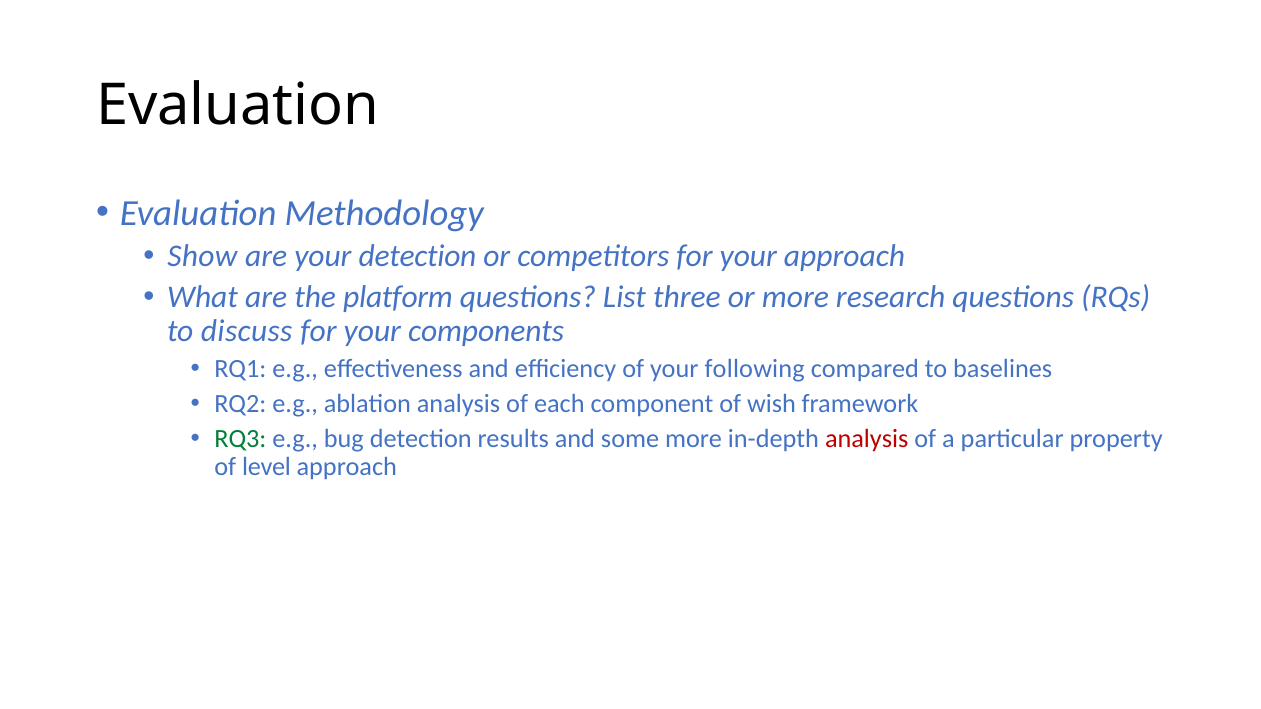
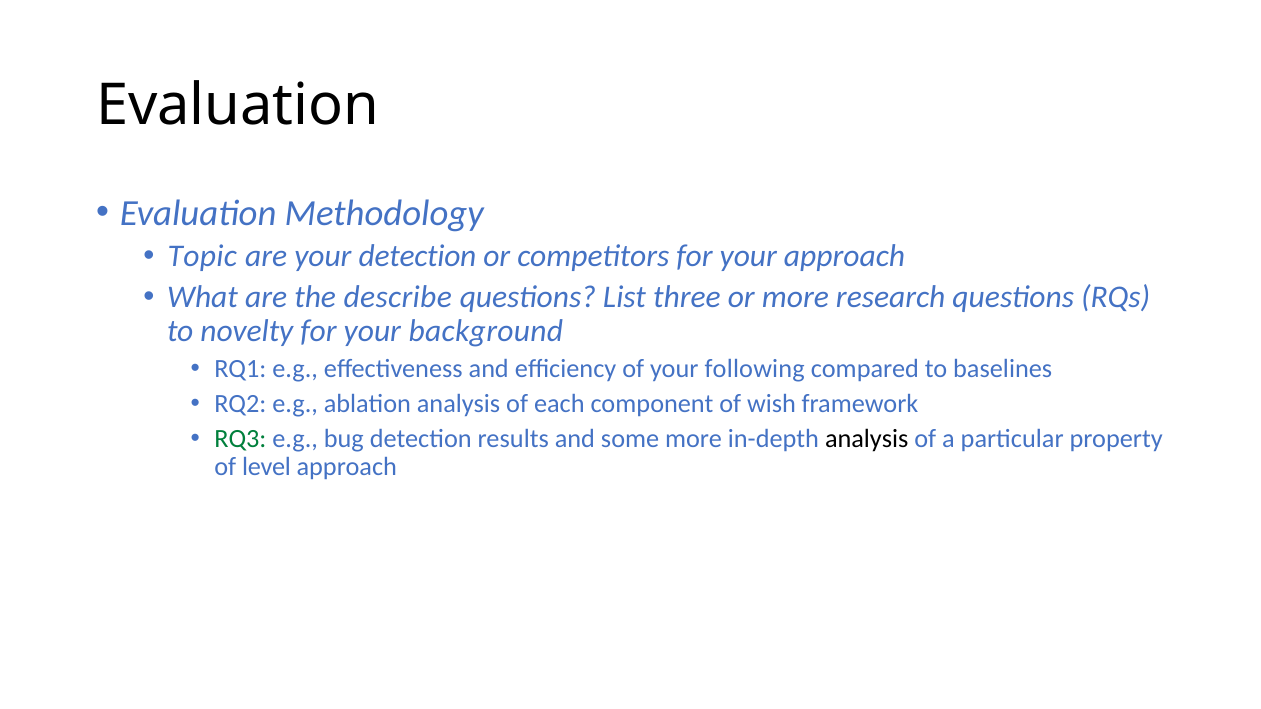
Show: Show -> Topic
platform: platform -> describe
discuss: discuss -> novelty
components: components -> background
analysis at (867, 439) colour: red -> black
